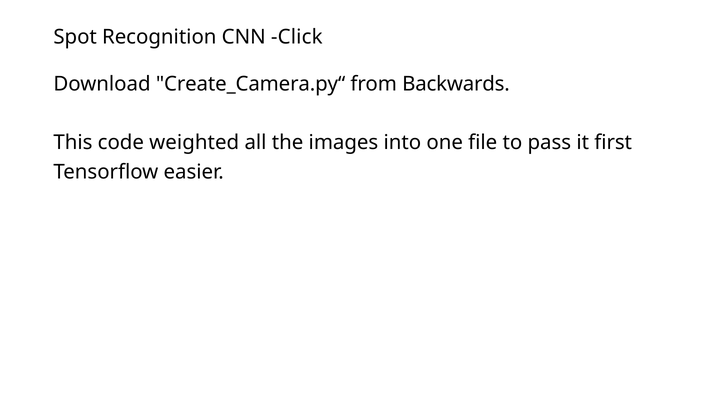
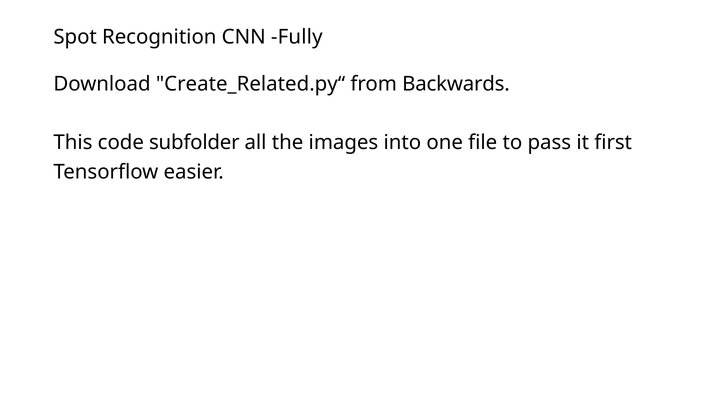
Click: Click -> Fully
Create_Camera.py“: Create_Camera.py“ -> Create_Related.py“
weighted: weighted -> subfolder
